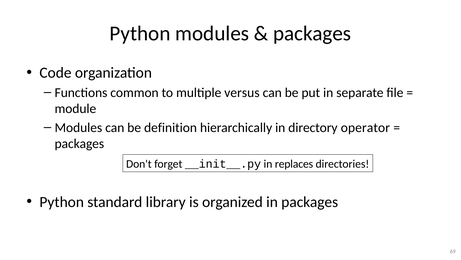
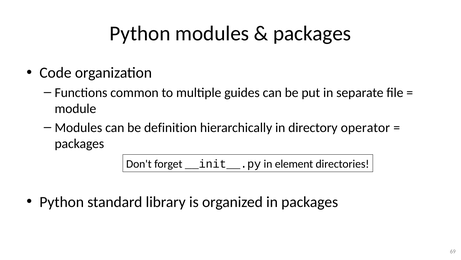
versus: versus -> guides
replaces: replaces -> element
